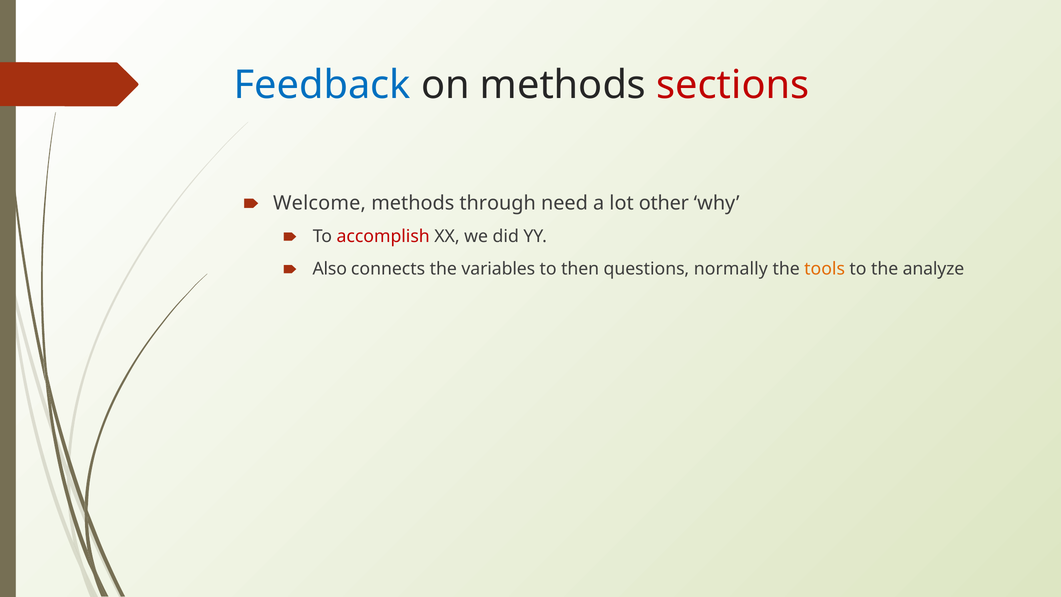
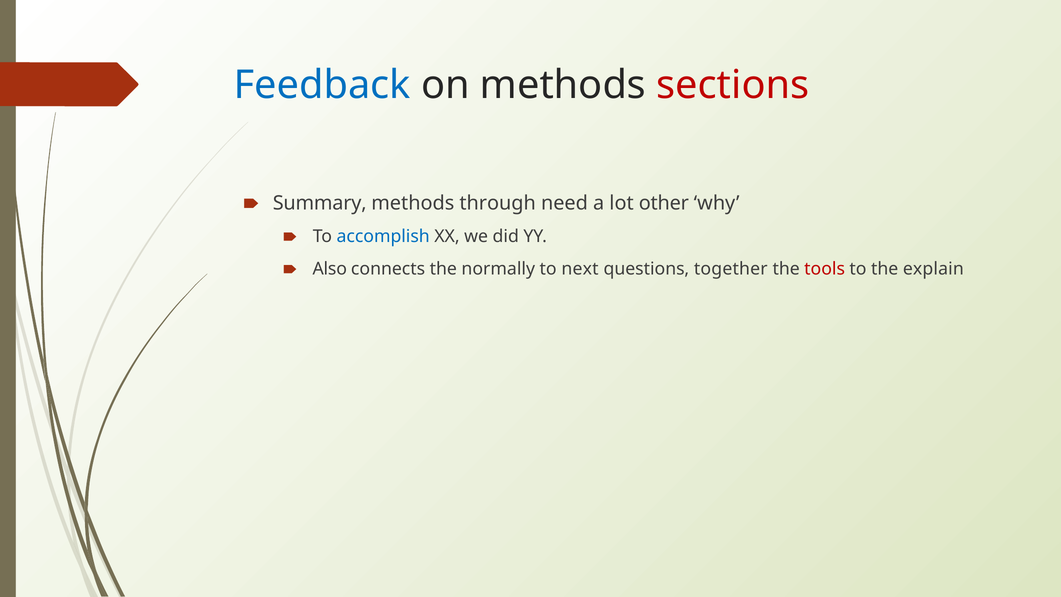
Welcome: Welcome -> Summary
accomplish colour: red -> blue
variables: variables -> normally
then: then -> next
normally: normally -> together
tools colour: orange -> red
analyze: analyze -> explain
